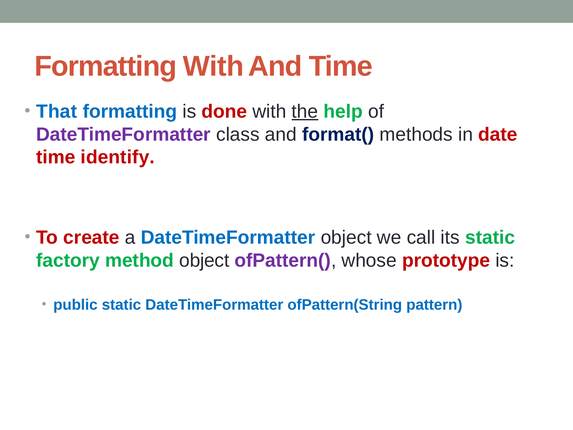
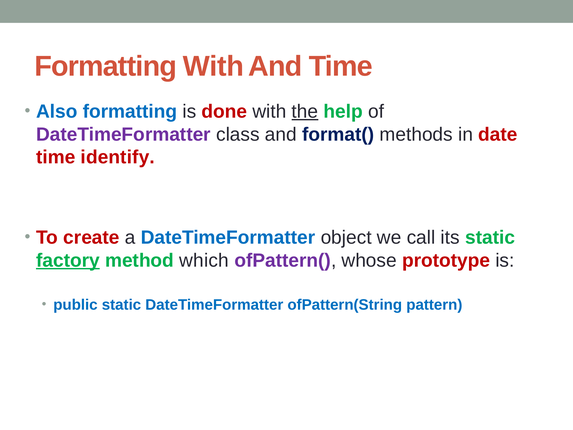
That: That -> Also
factory underline: none -> present
method object: object -> which
